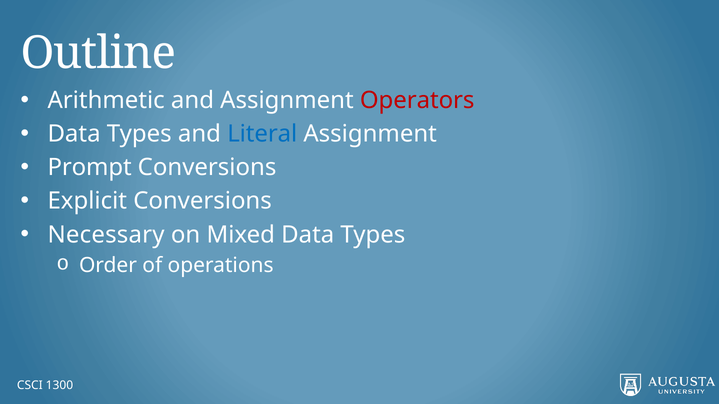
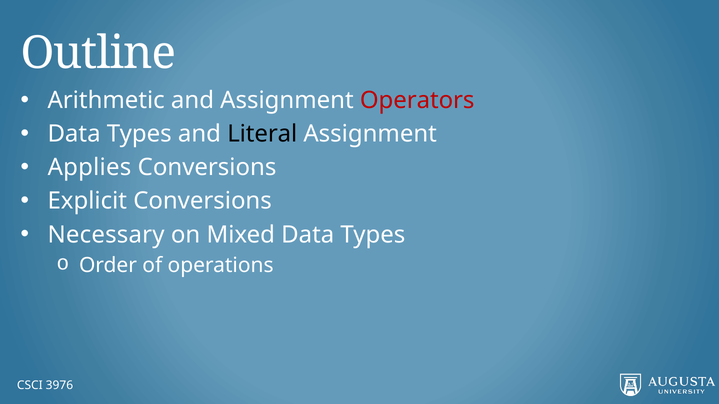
Literal colour: blue -> black
Prompt: Prompt -> Applies
1300: 1300 -> 3976
